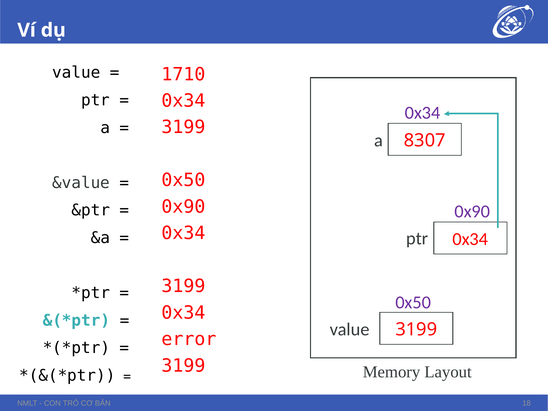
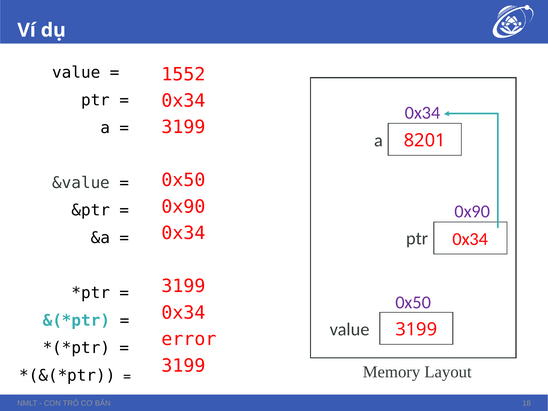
1710: 1710 -> 1552
8307: 8307 -> 8201
